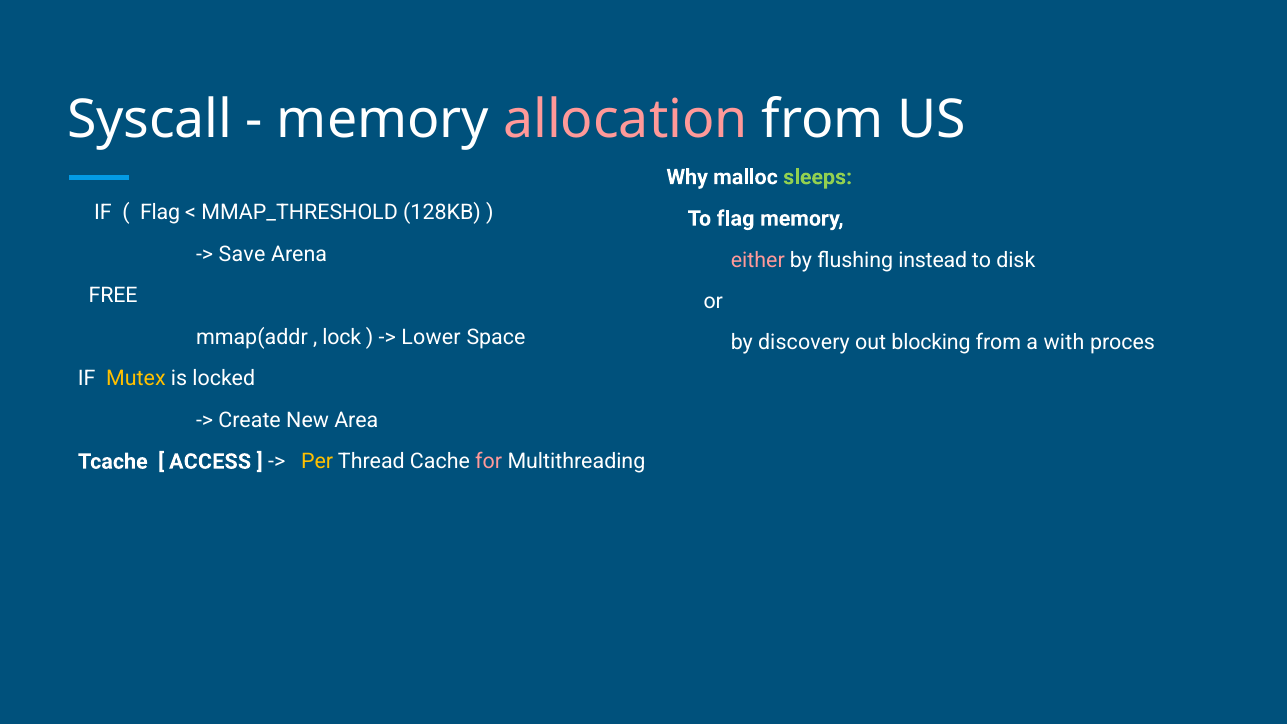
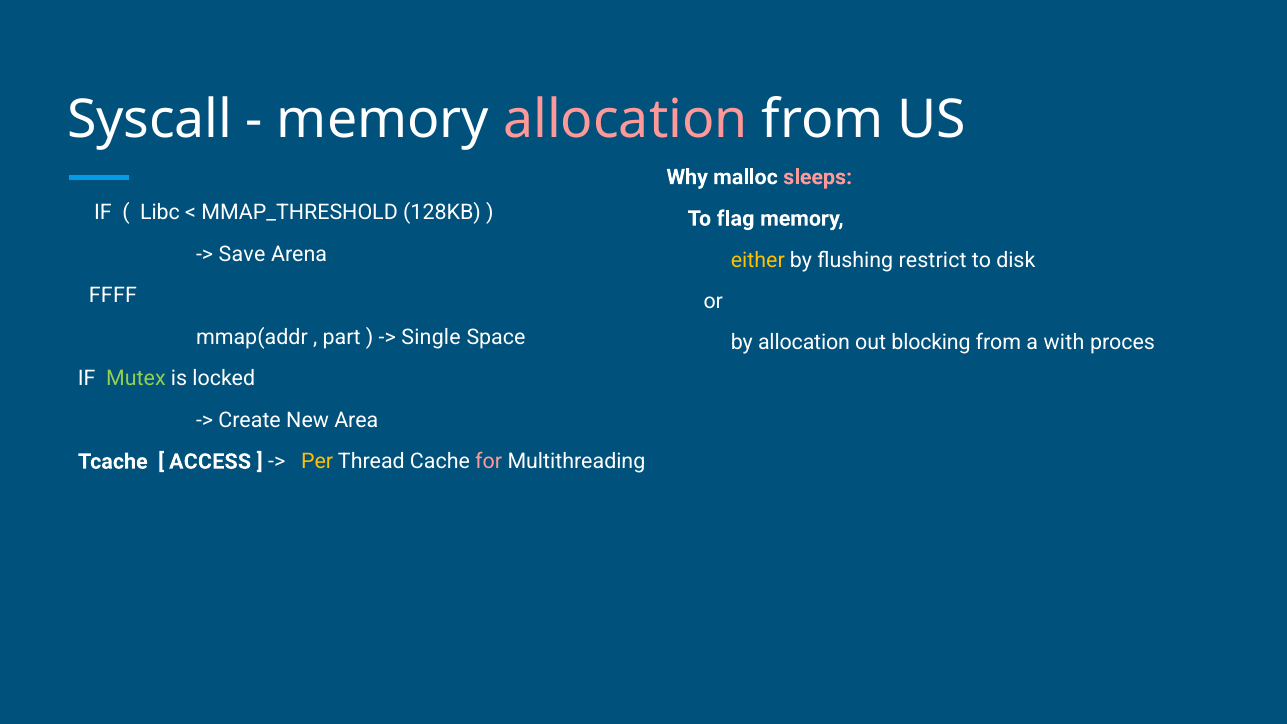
sleeps colour: light green -> pink
Flag at (160, 213): Flag -> Libc
either colour: pink -> yellow
instead: instead -> restrict
FREE: FREE -> FFFF
lock: lock -> part
Lower: Lower -> Single
by discovery: discovery -> allocation
Mutex colour: yellow -> light green
